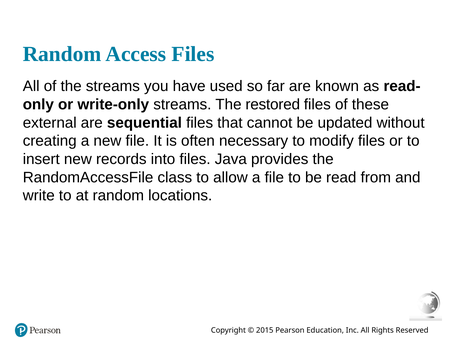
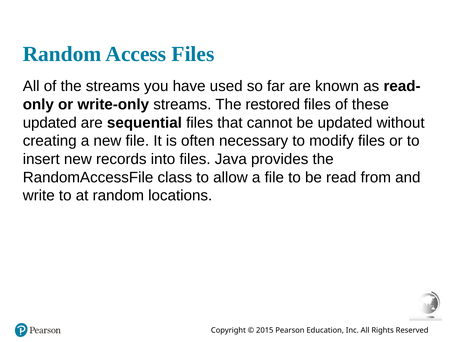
external at (50, 122): external -> updated
